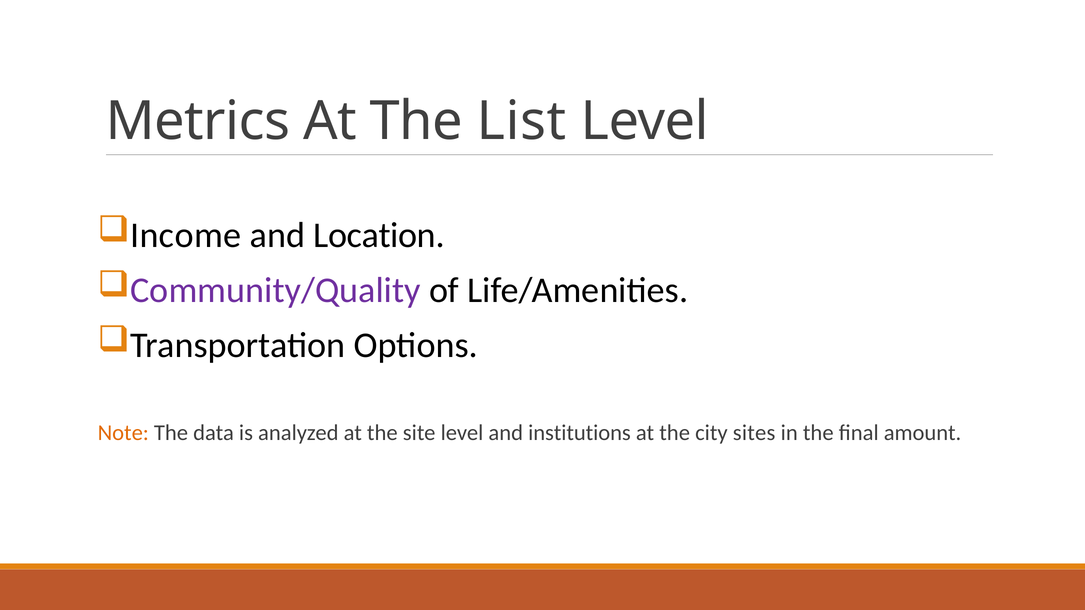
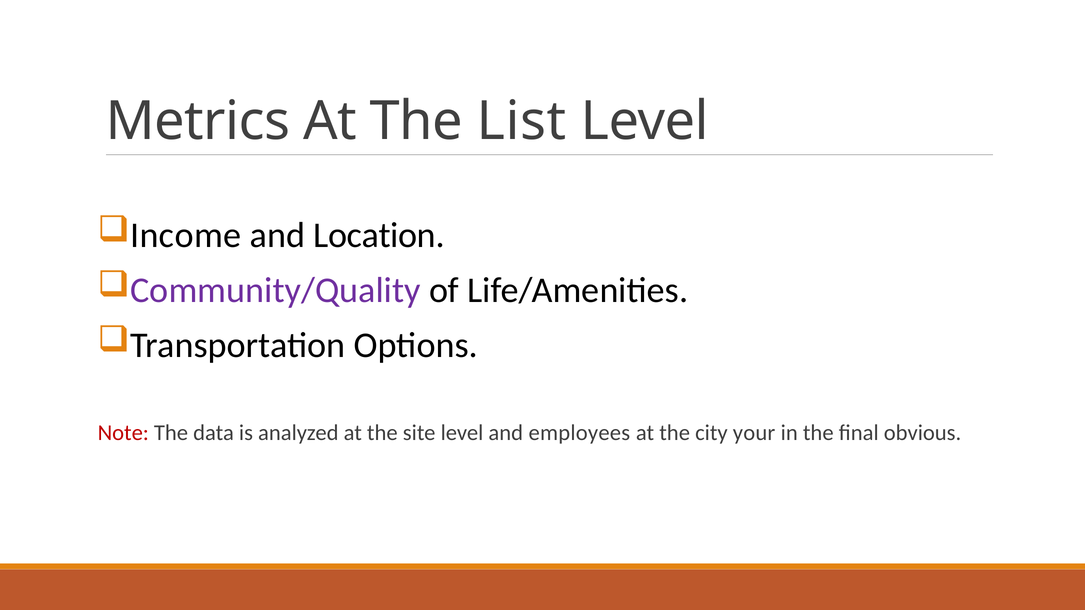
Note colour: orange -> red
institutions: institutions -> employees
sites: sites -> your
amount: amount -> obvious
